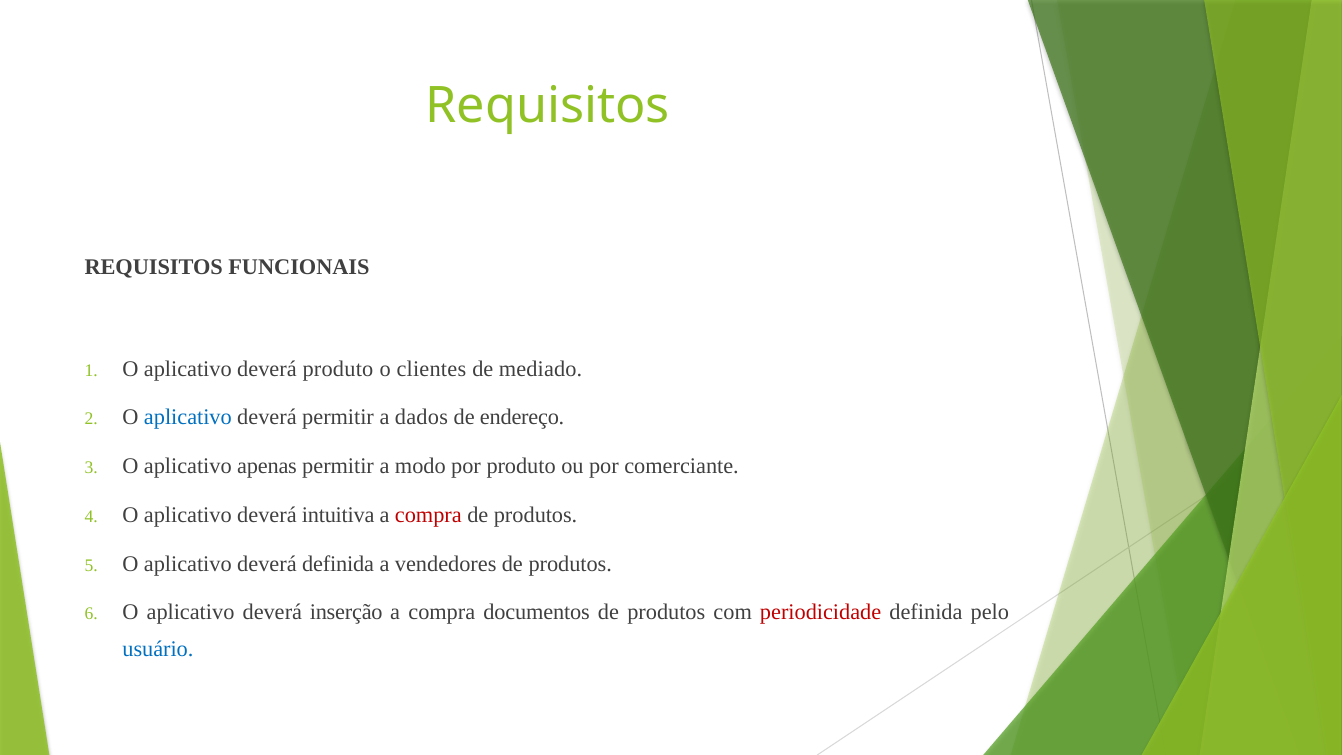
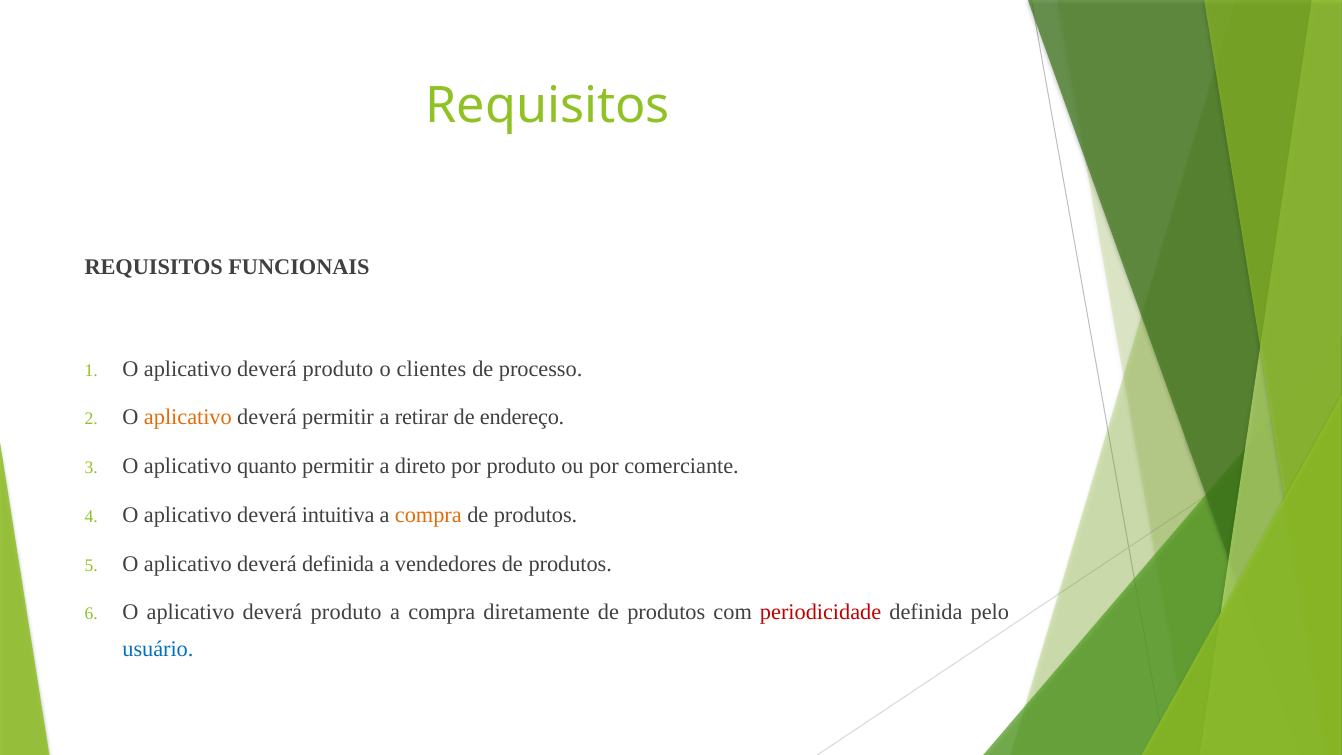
mediado: mediado -> processo
aplicativo at (188, 417) colour: blue -> orange
dados: dados -> retirar
apenas: apenas -> quanto
modo: modo -> direto
compra at (428, 515) colour: red -> orange
inserção at (346, 612): inserção -> produto
documentos: documentos -> diretamente
